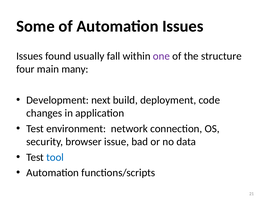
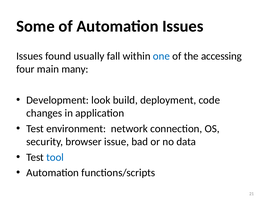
one colour: purple -> blue
structure: structure -> accessing
next: next -> look
